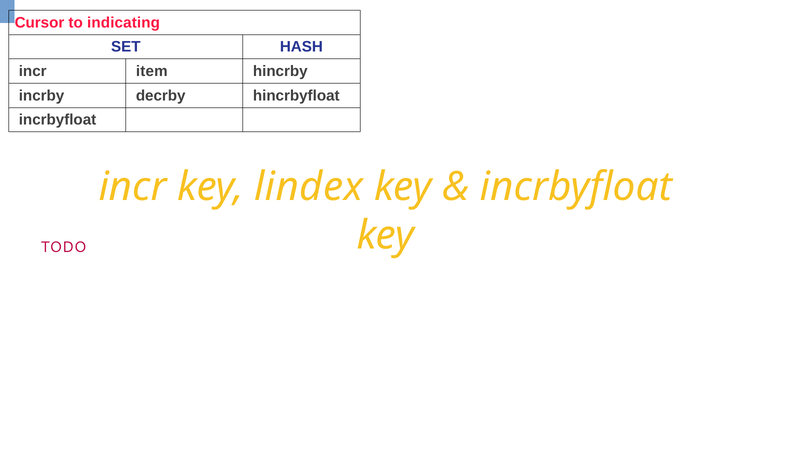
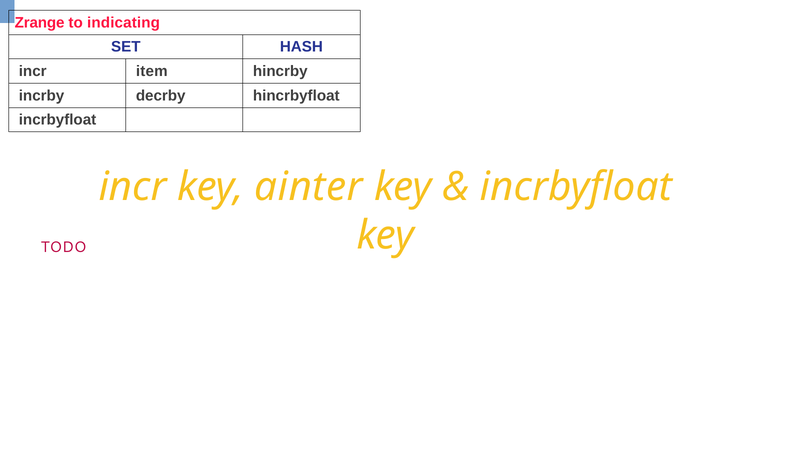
Cursor: Cursor -> Zrange
lindex: lindex -> ainter
